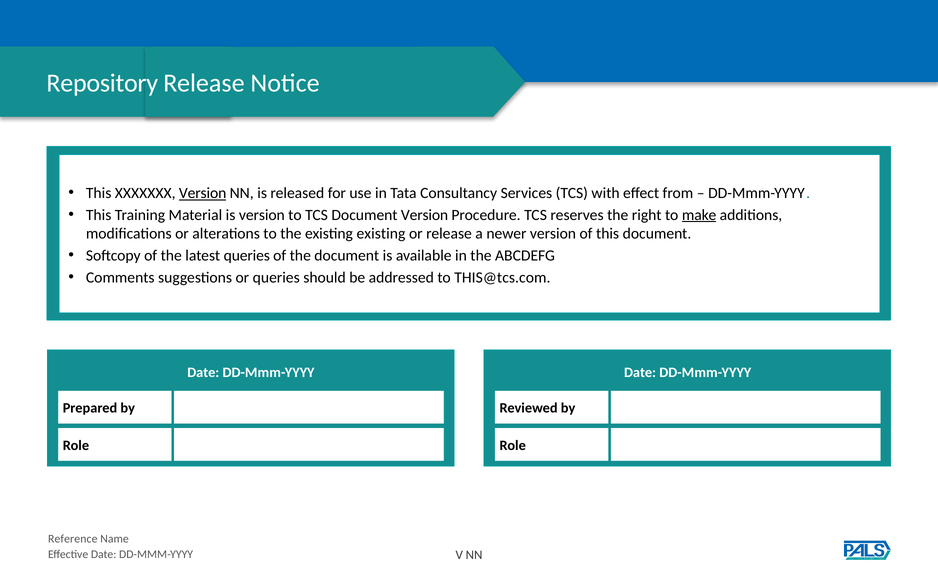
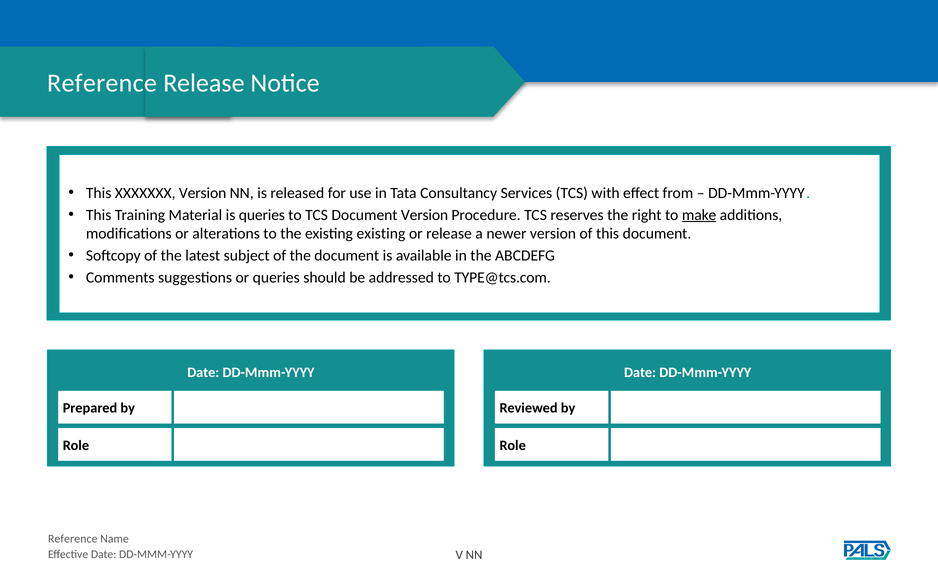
Repository at (102, 83): Repository -> Reference
Version at (203, 193) underline: present -> none
is version: version -> queries
latest queries: queries -> subject
THIS@tcs.com: THIS@tcs.com -> TYPE@tcs.com
